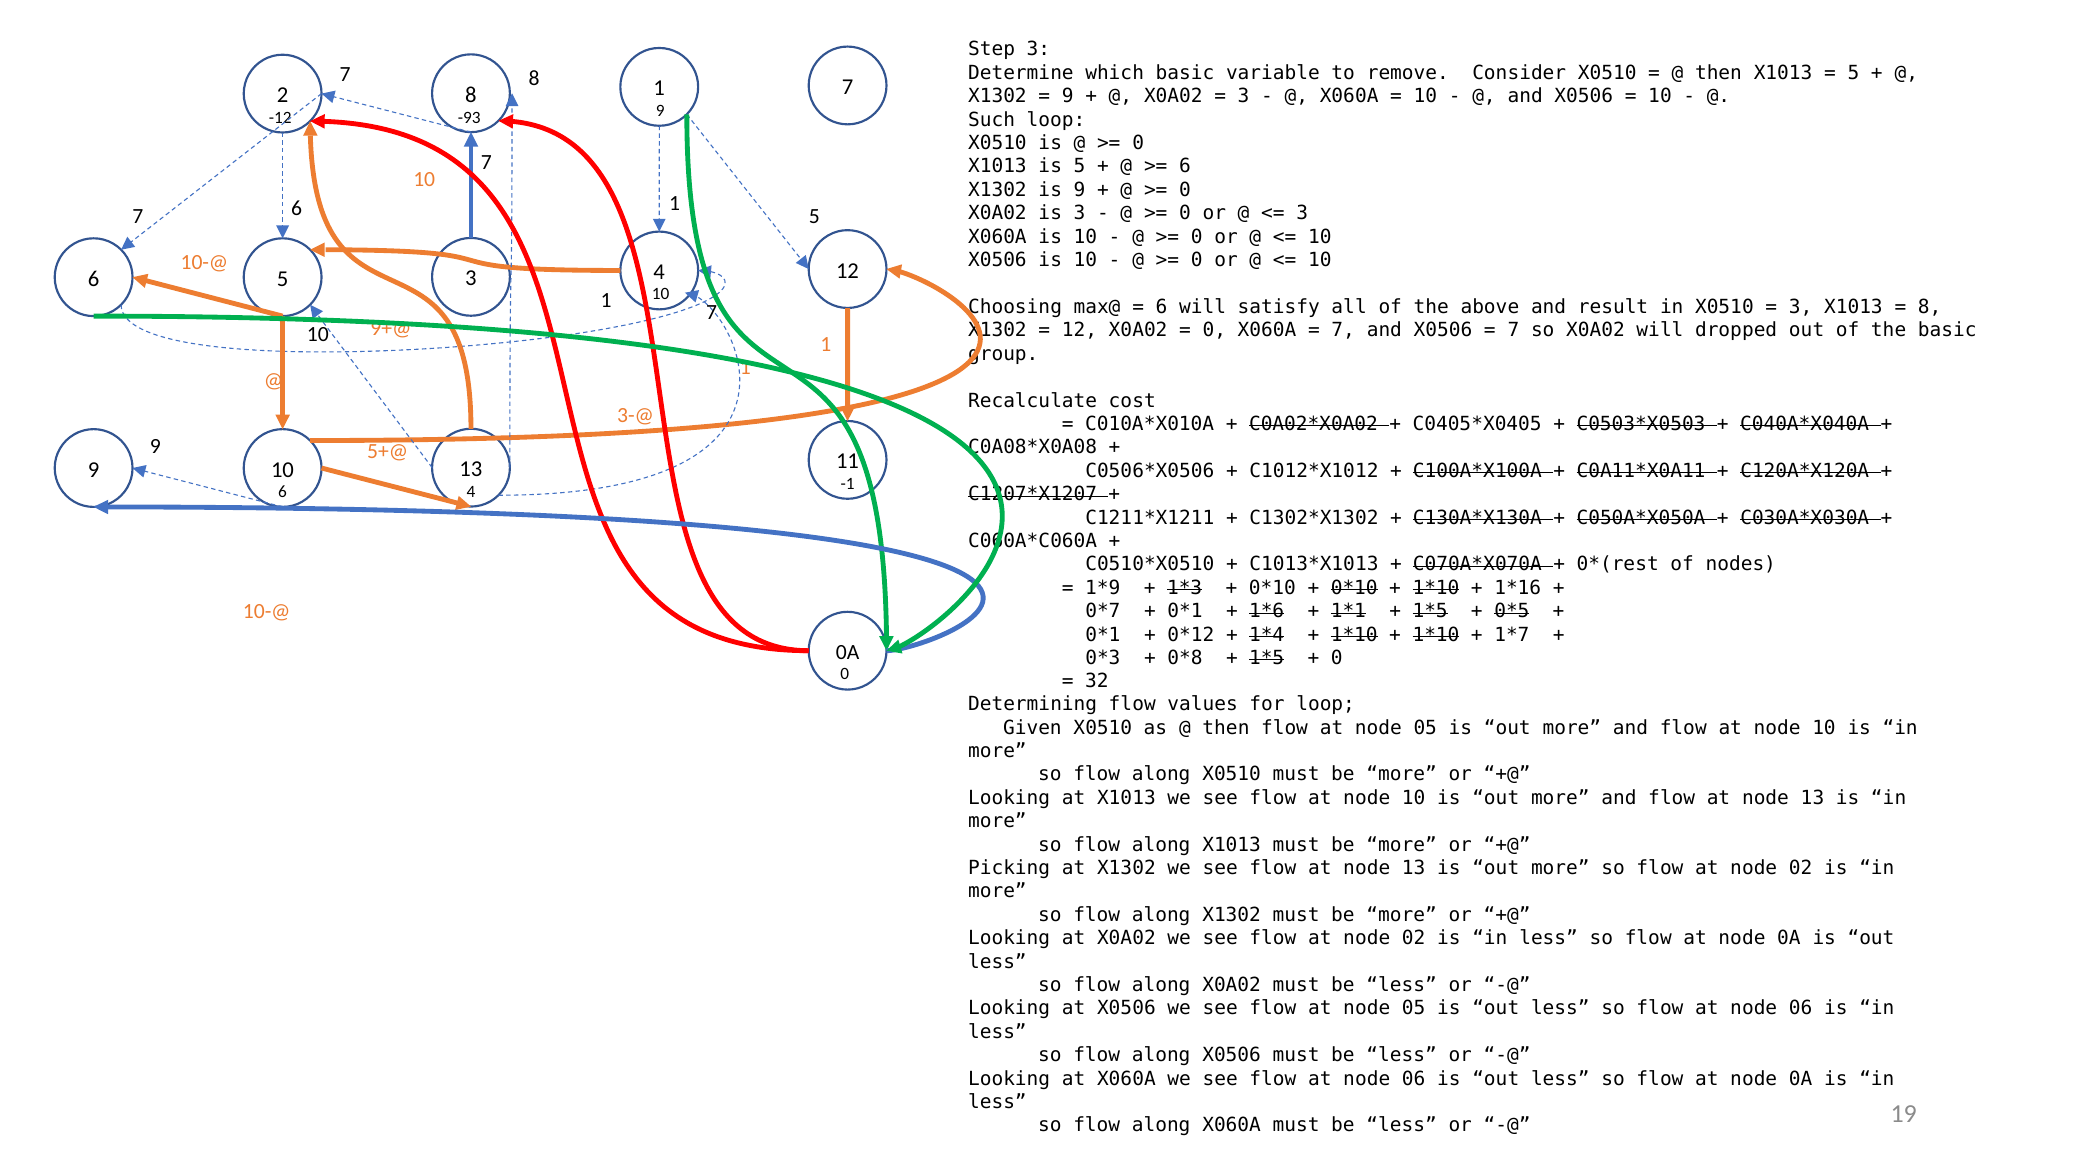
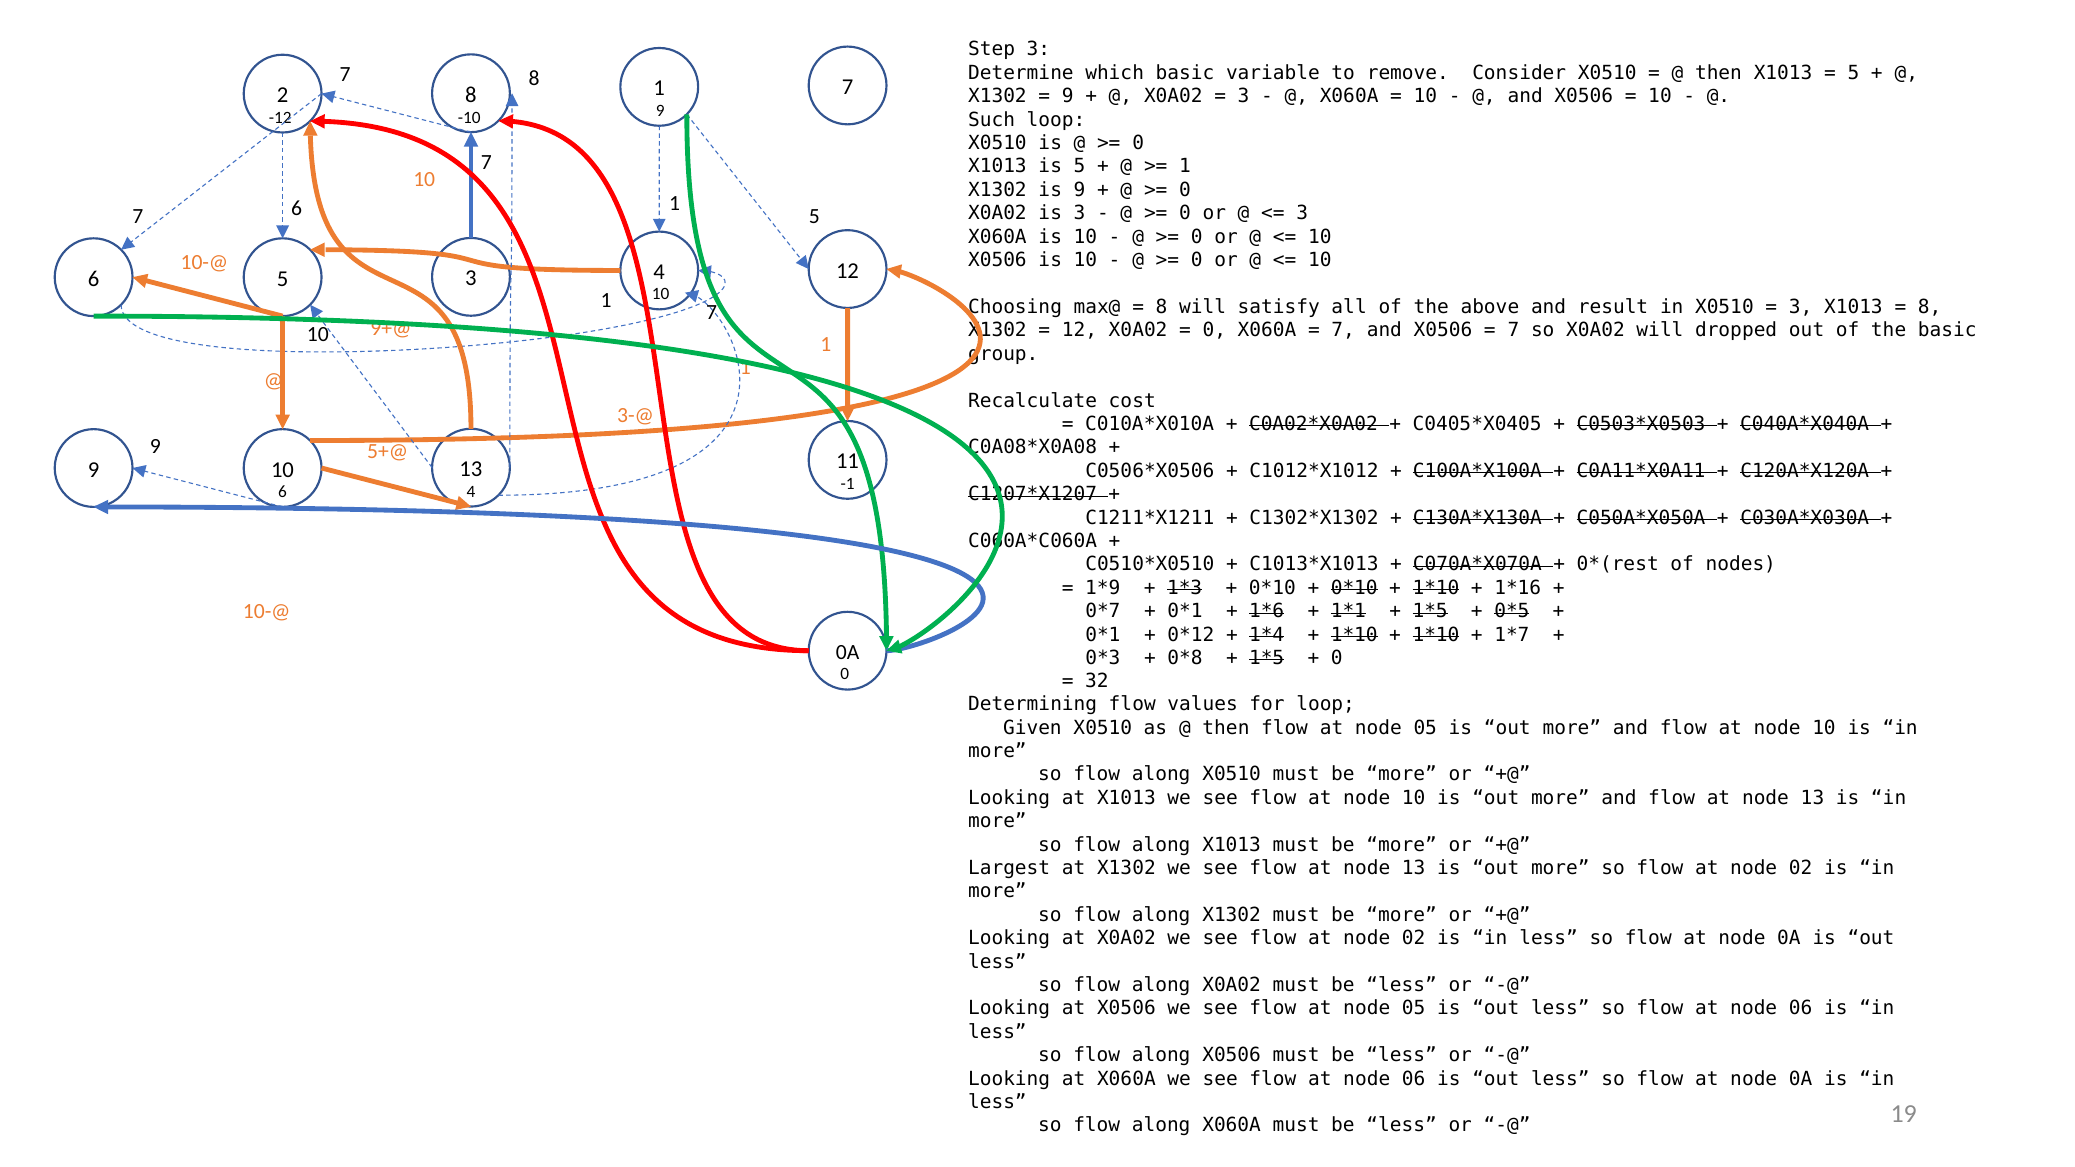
-93: -93 -> -10
6 at (1185, 167): 6 -> 1
6 at (1162, 307): 6 -> 8
Picking: Picking -> Largest
